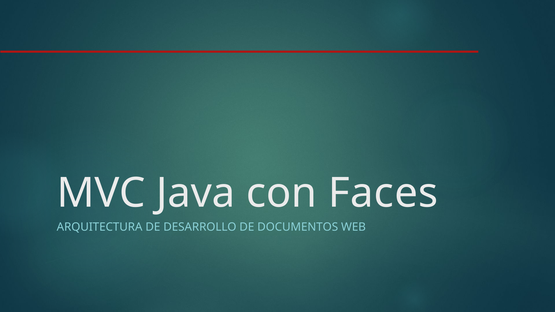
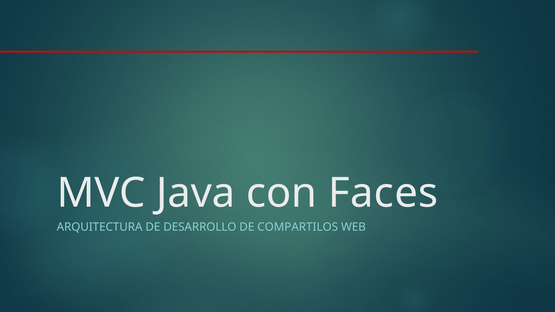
DOCUMENTOS: DOCUMENTOS -> COMPARTILOS
